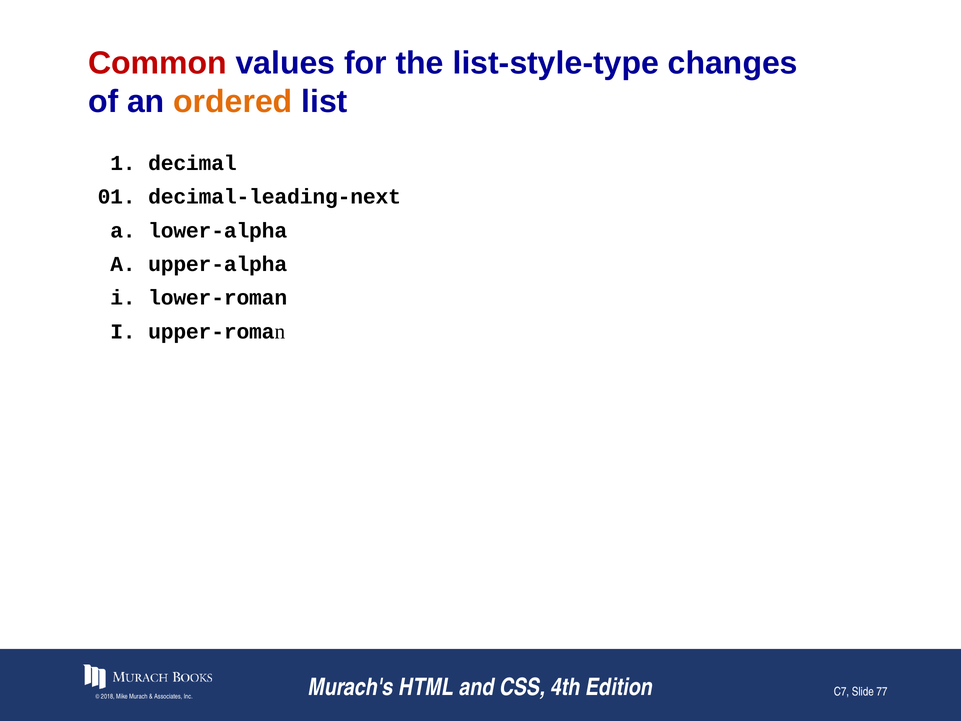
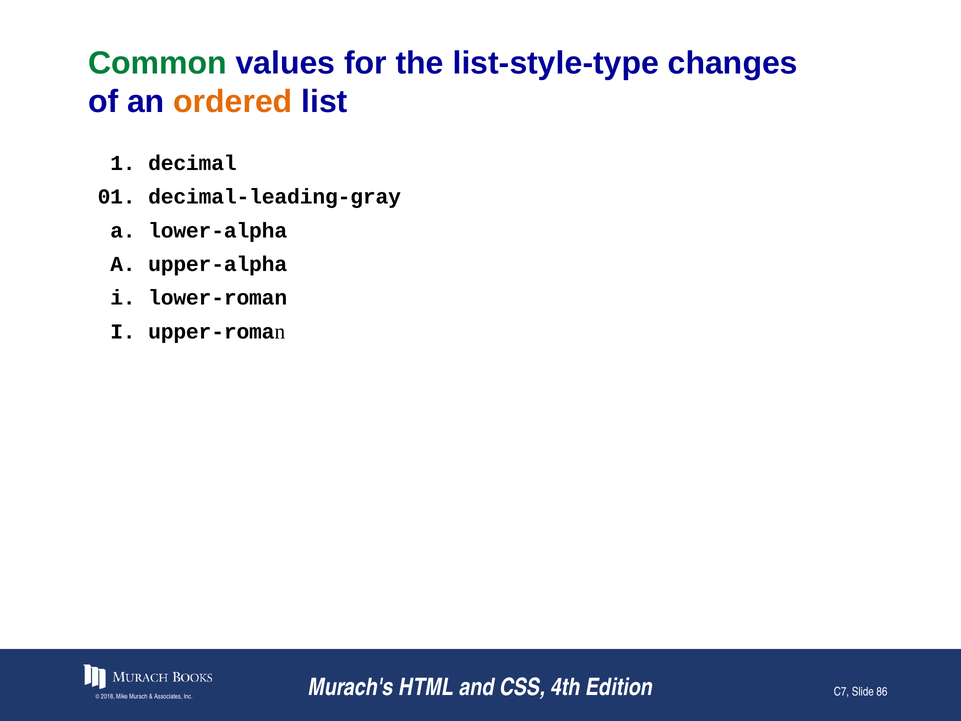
Common colour: red -> green
decimal-leading-next: decimal-leading-next -> decimal-leading-gray
77: 77 -> 86
